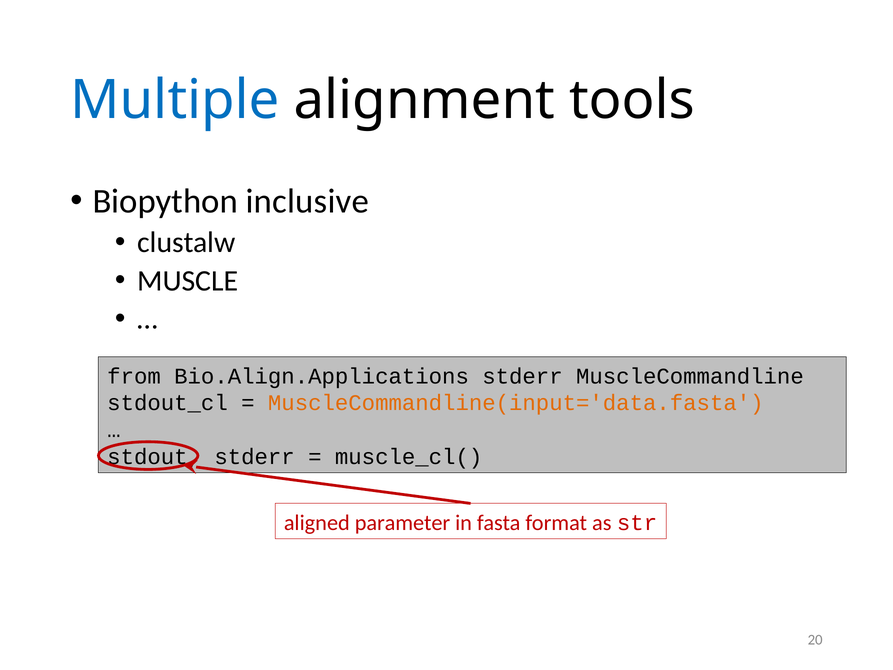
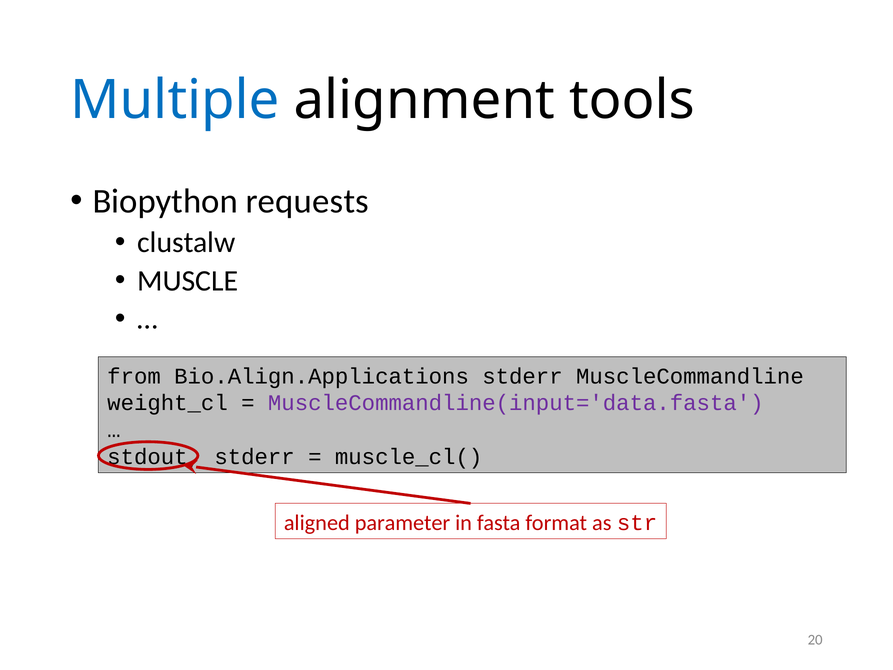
inclusive: inclusive -> requests
stdout_cl: stdout_cl -> weight_cl
MuscleCommandline(input='data.fasta colour: orange -> purple
